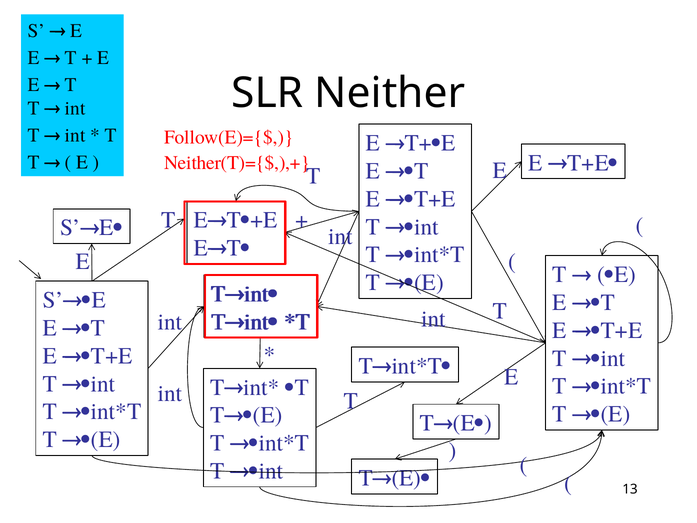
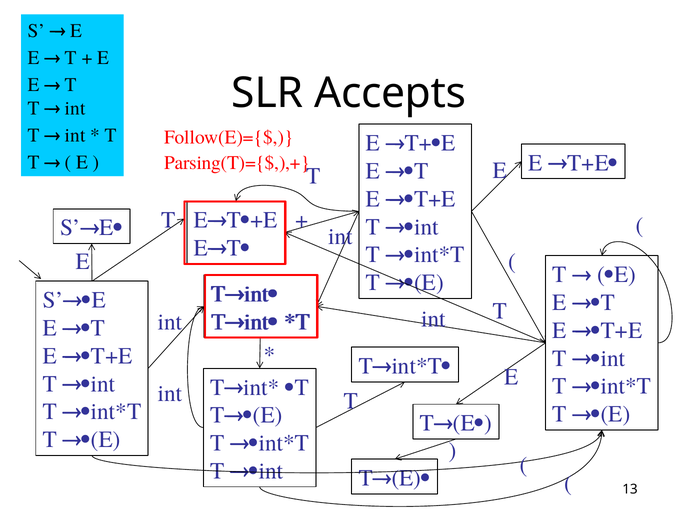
Neither: Neither -> Accepts
Neither(T)={$,),+: Neither(T)={$,),+ -> Parsing(T)={$,),+
